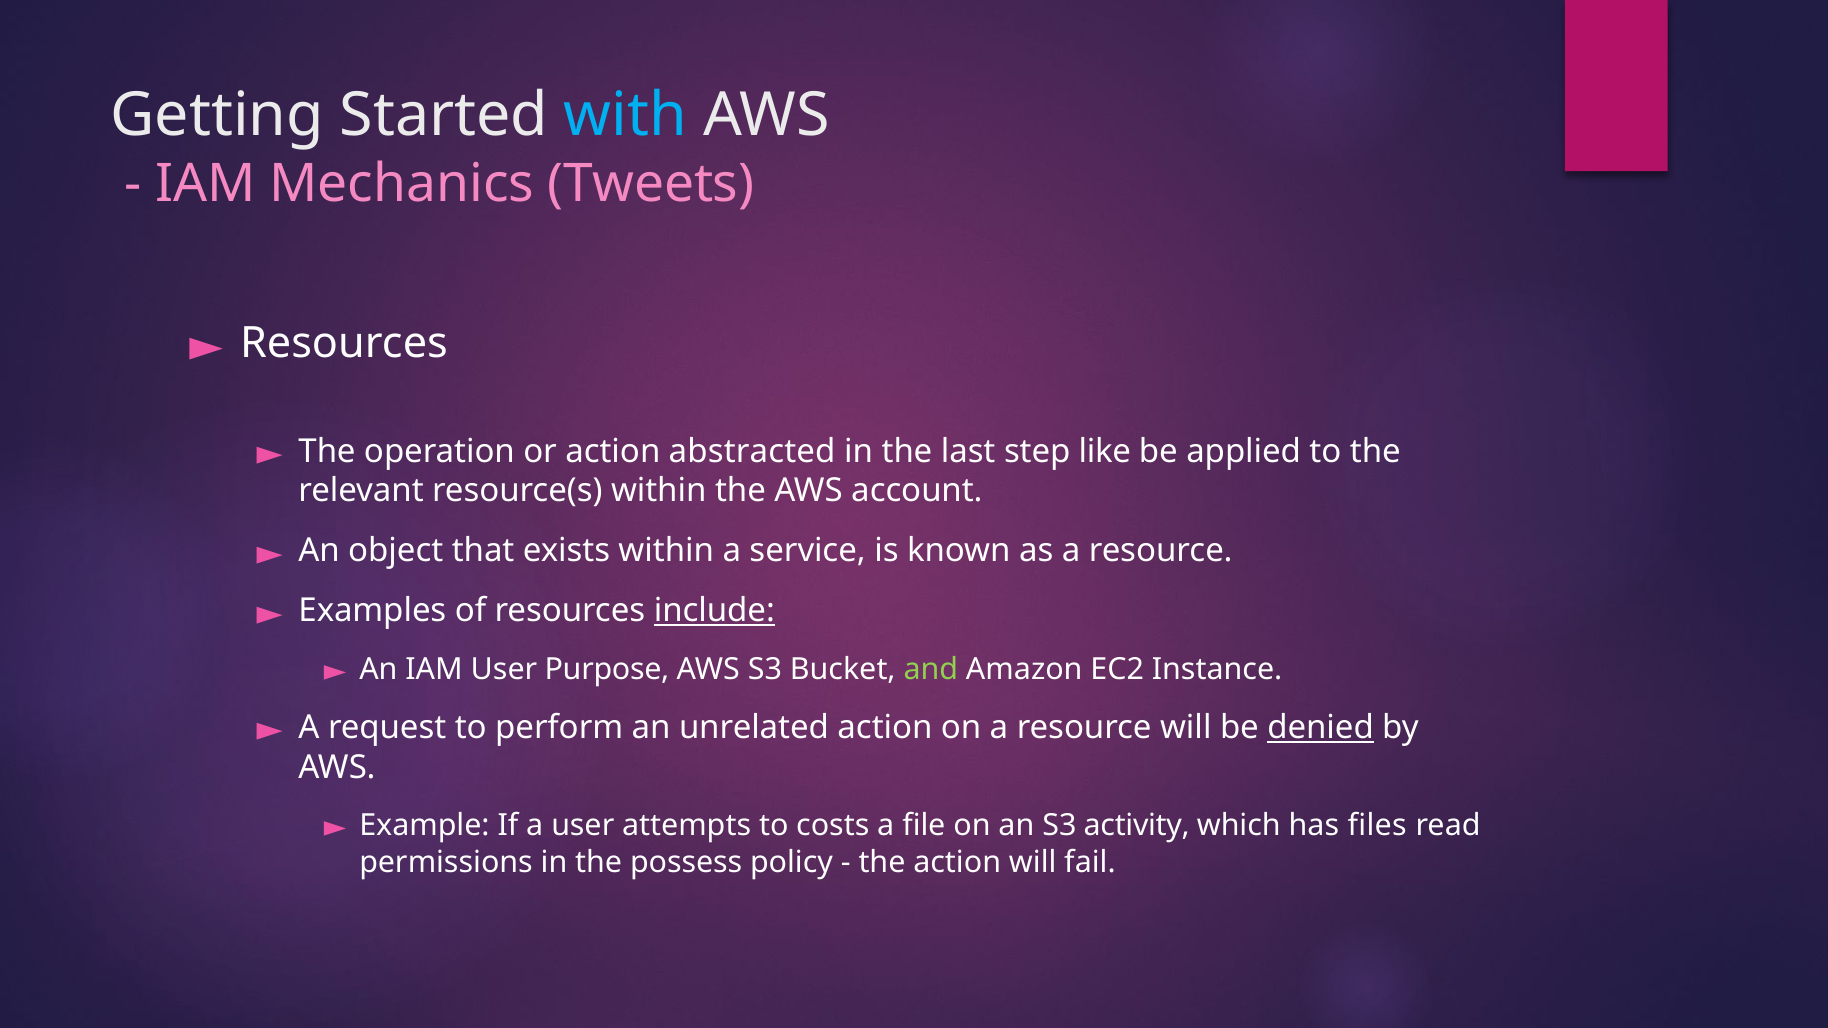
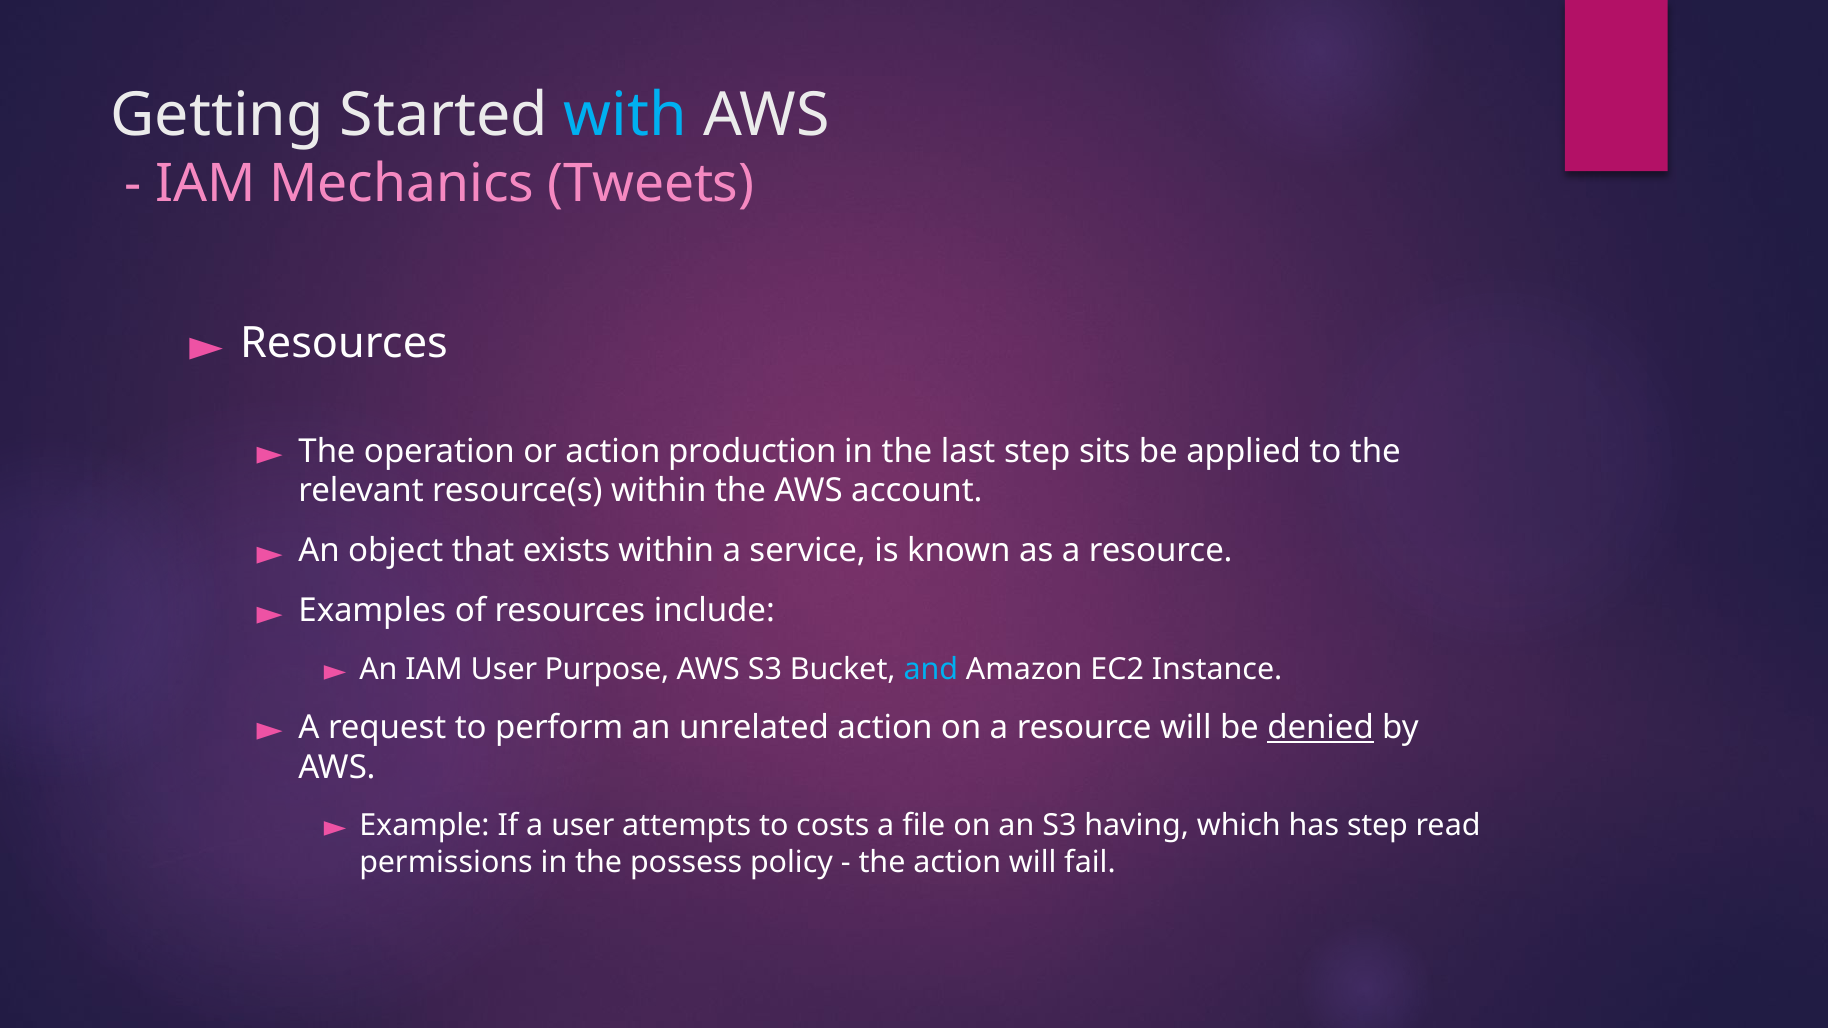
abstracted: abstracted -> production
like: like -> sits
include underline: present -> none
and colour: light green -> light blue
activity: activity -> having
has files: files -> step
